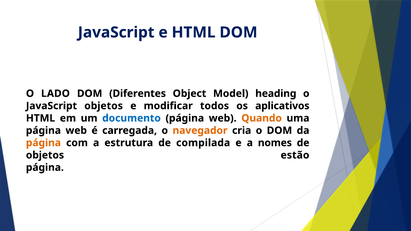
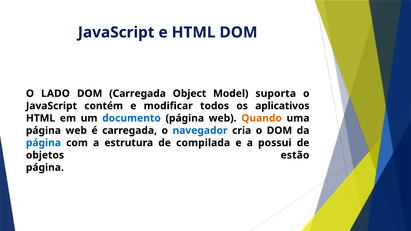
DOM Diferentes: Diferentes -> Carregada
heading: heading -> suporta
JavaScript objetos: objetos -> contém
navegador colour: orange -> blue
página at (43, 143) colour: orange -> blue
nomes: nomes -> possui
